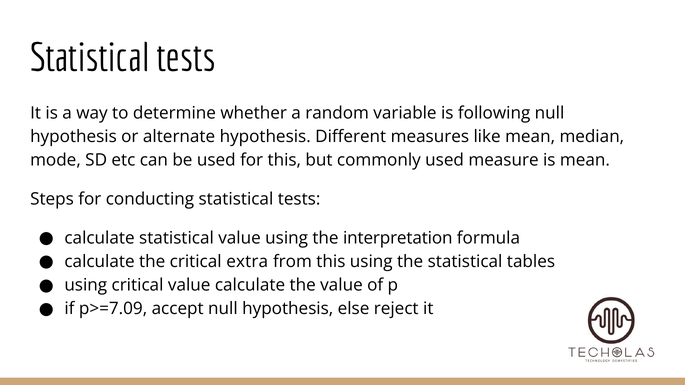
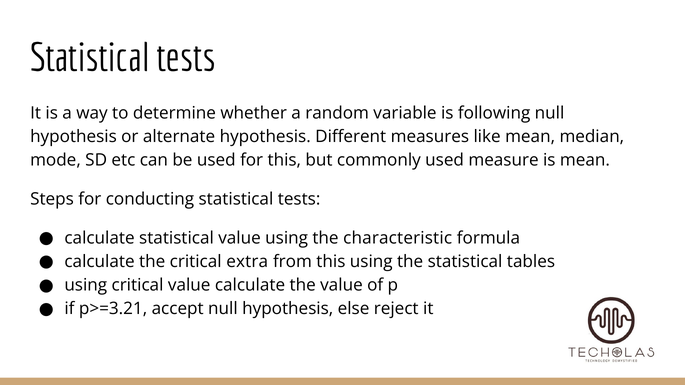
interpretation: interpretation -> characteristic
p>=7.09: p>=7.09 -> p>=3.21
